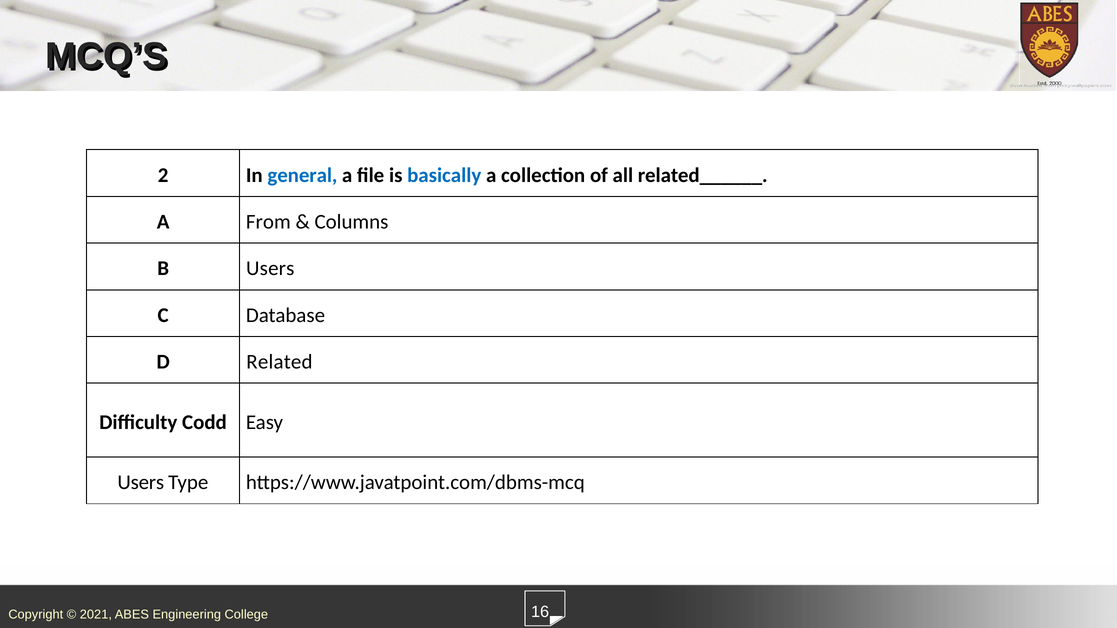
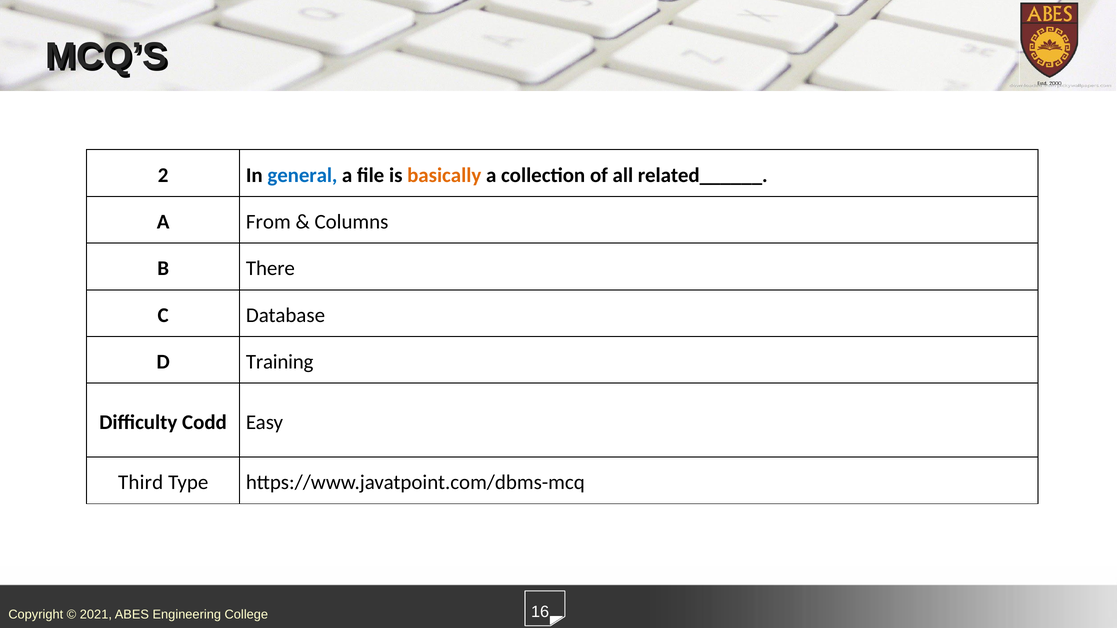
basically colour: blue -> orange
B Users: Users -> There
Related: Related -> Training
Users at (141, 483): Users -> Third
